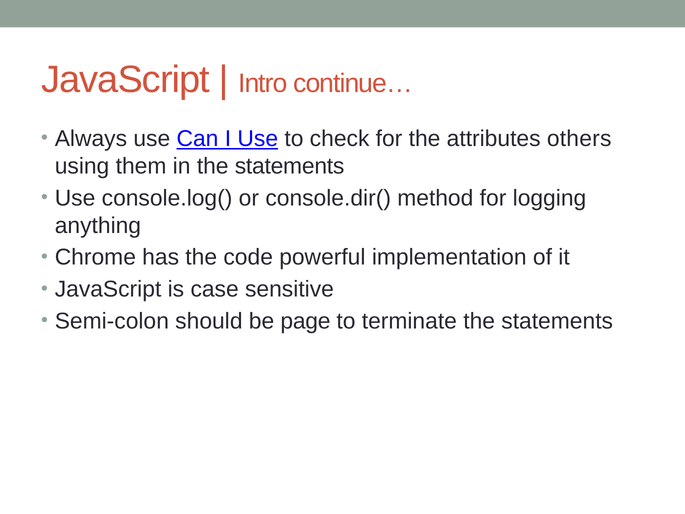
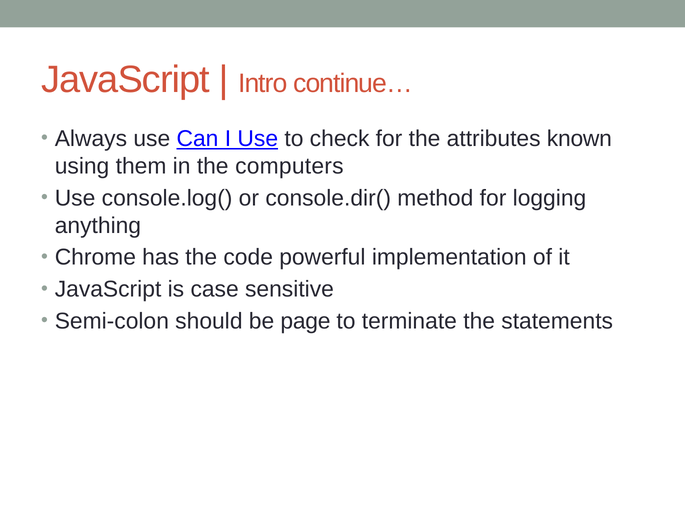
others: others -> known
in the statements: statements -> computers
